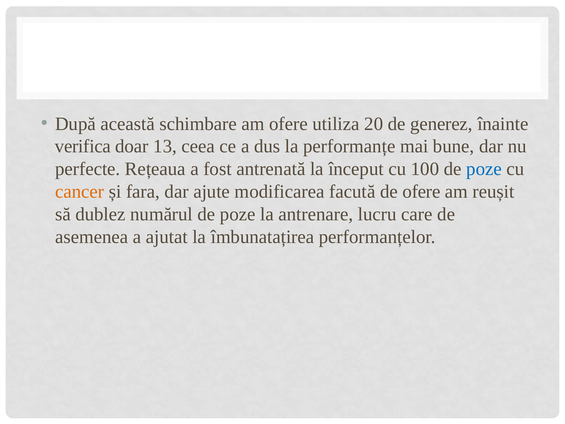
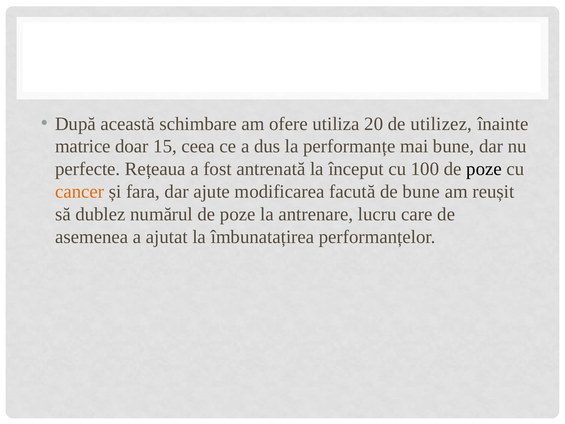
generez: generez -> utilizez
verifica: verifica -> matrice
13: 13 -> 15
poze at (484, 169) colour: blue -> black
de ofere: ofere -> bune
